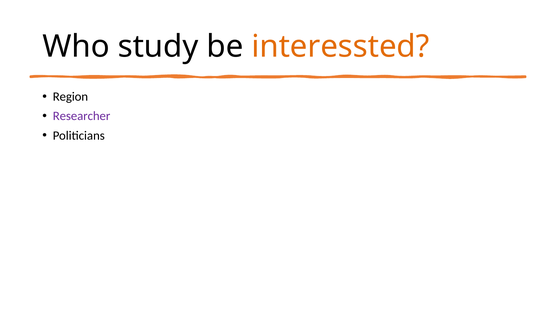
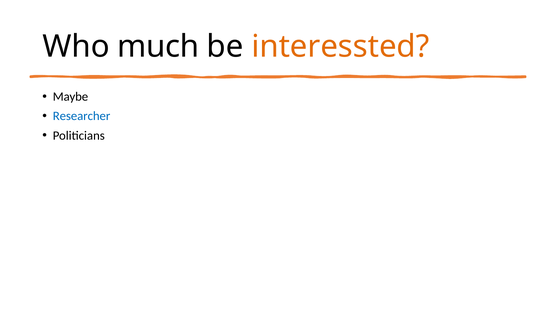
study: study -> much
Region: Region -> Maybe
Researcher colour: purple -> blue
